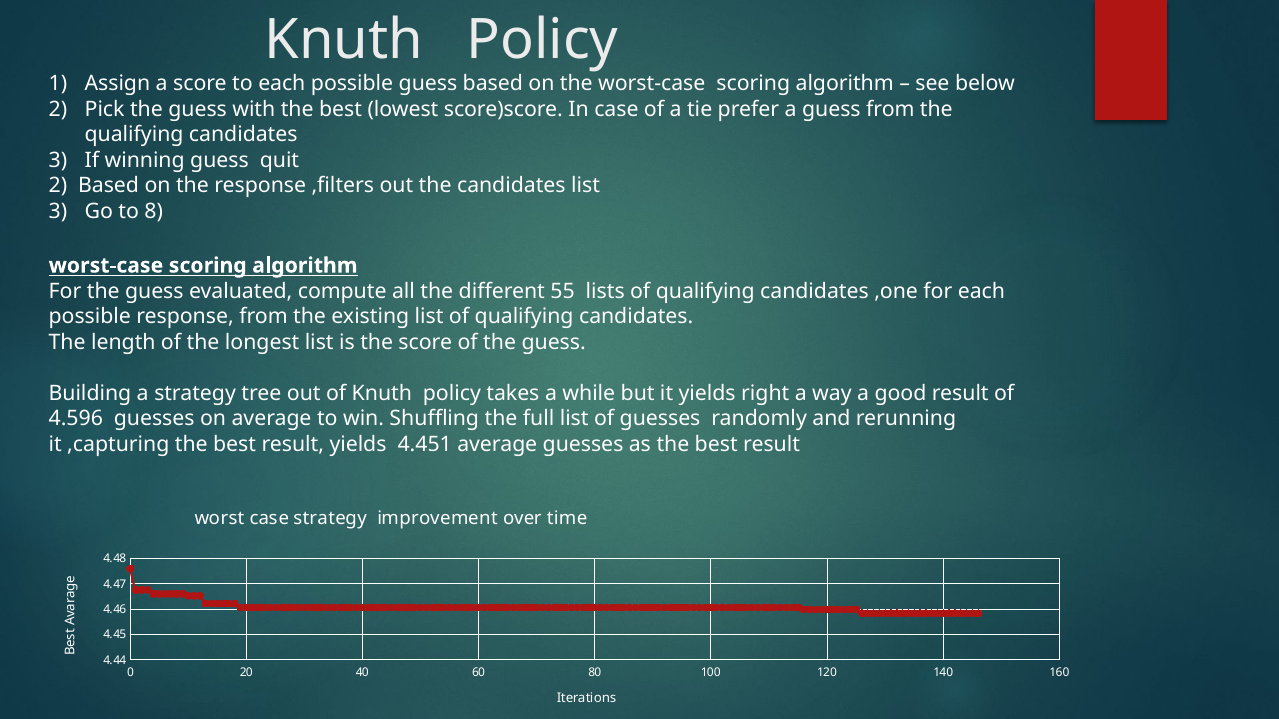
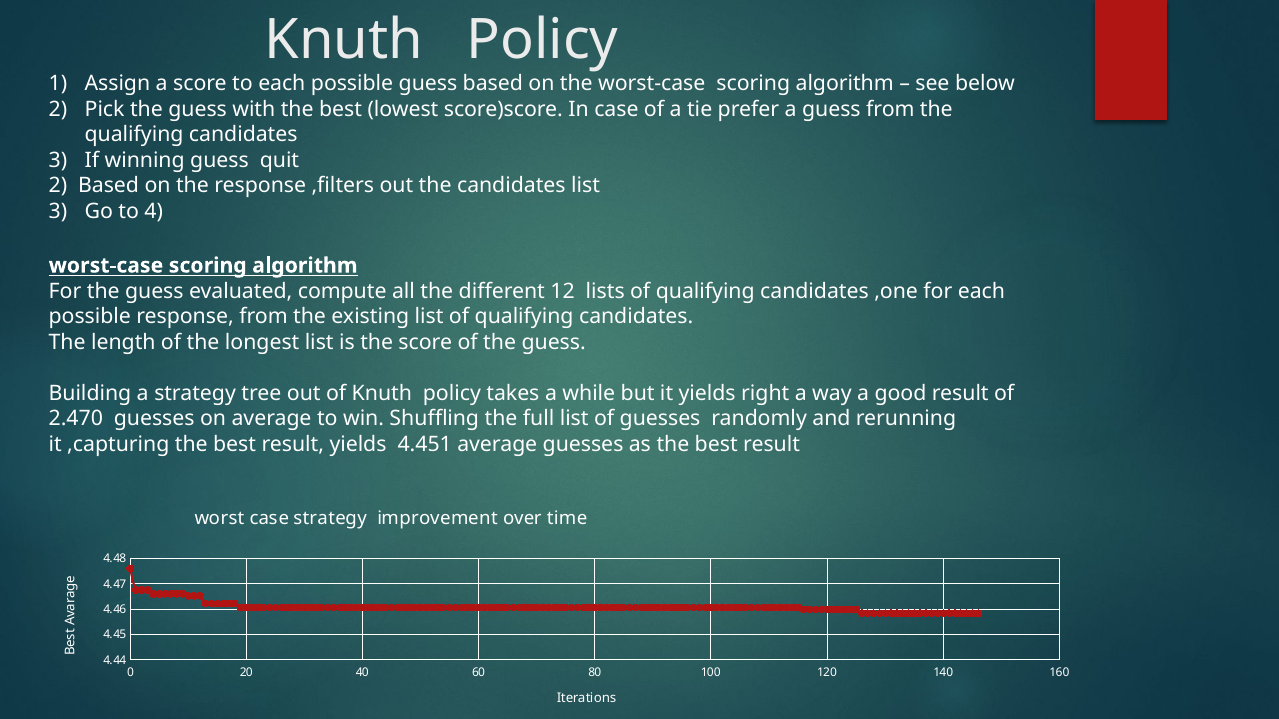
8: 8 -> 4
55: 55 -> 12
4.596: 4.596 -> 2.470
